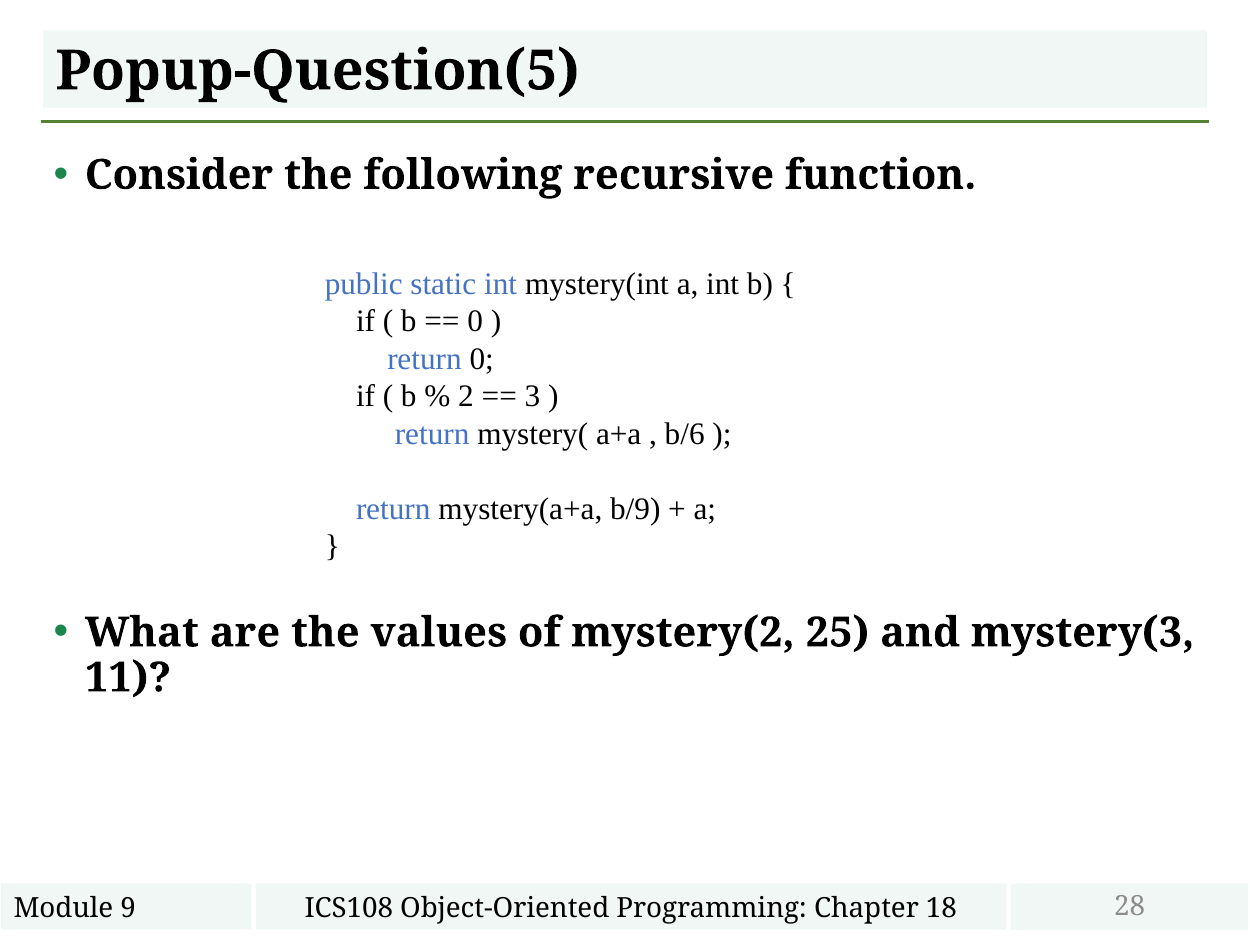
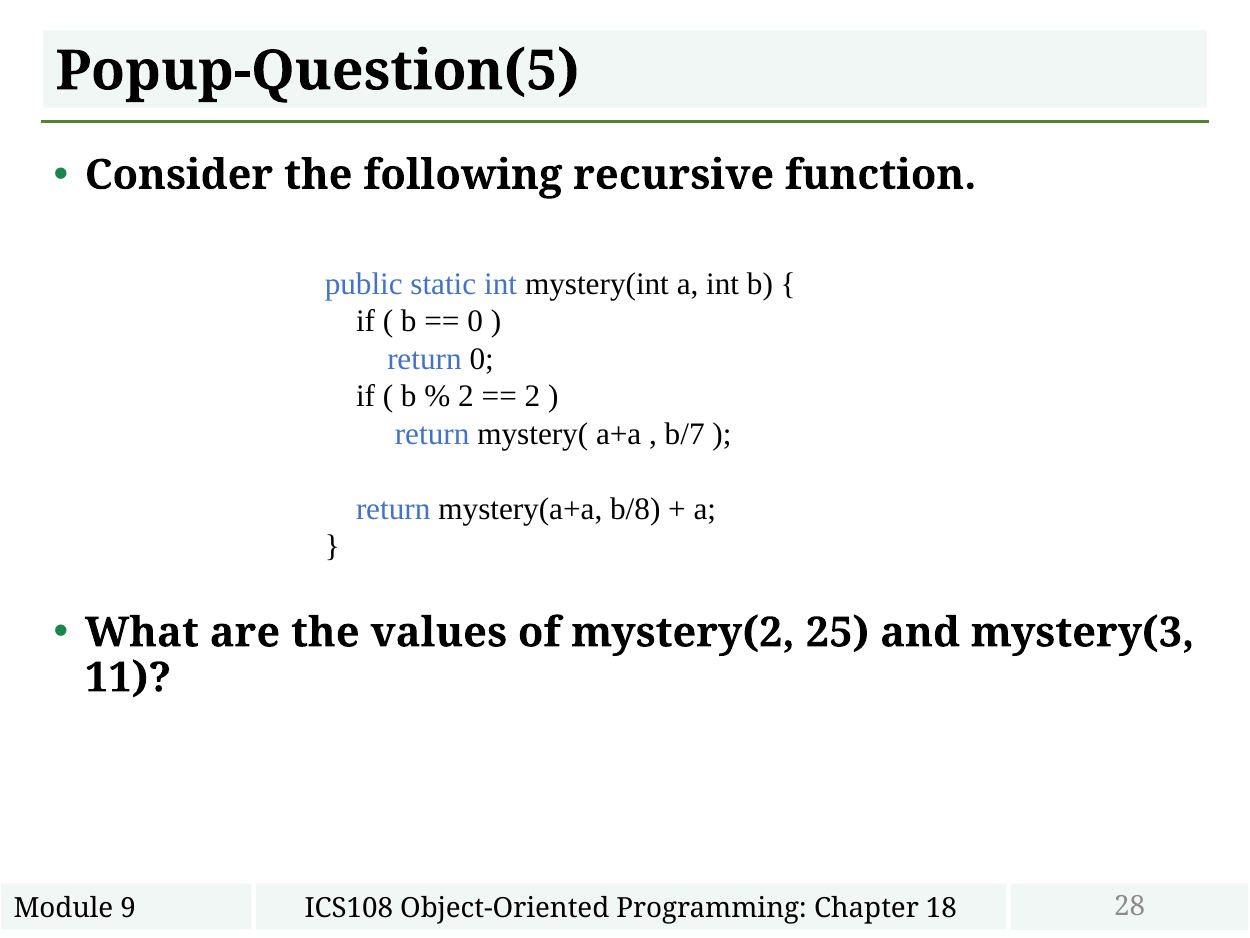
3 at (532, 396): 3 -> 2
b/6: b/6 -> b/7
b/9: b/9 -> b/8
